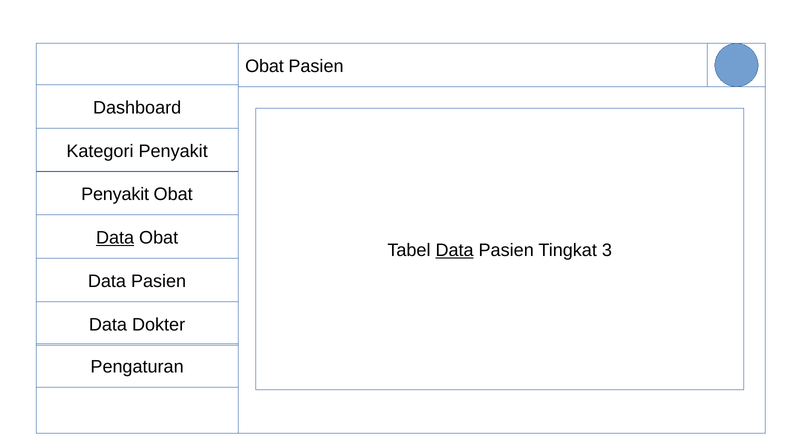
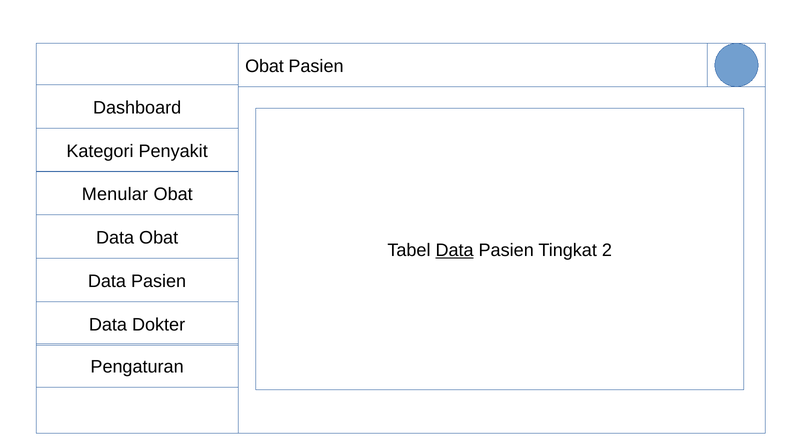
Penyakit at (115, 194): Penyakit -> Menular
Data at (115, 238) underline: present -> none
3: 3 -> 2
